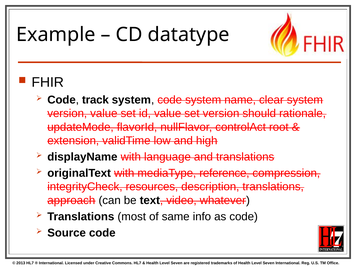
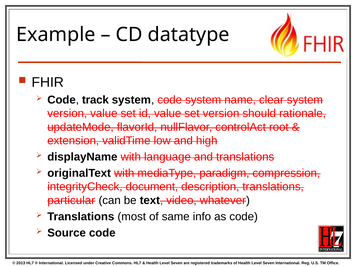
reference: reference -> paradigm
resources: resources -> document
approach: approach -> particular
